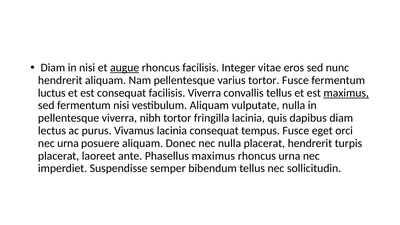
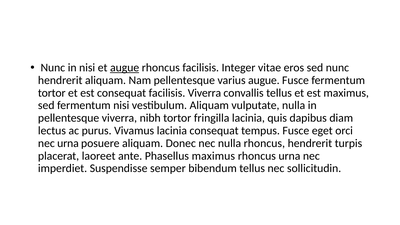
Diam at (53, 68): Diam -> Nunc
varius tortor: tortor -> augue
luctus at (52, 93): luctus -> tortor
maximus at (346, 93) underline: present -> none
nulla placerat: placerat -> rhoncus
